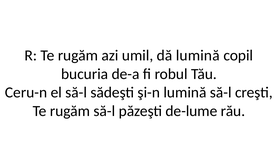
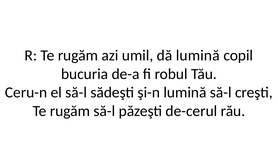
de-lume: de-lume -> de-cerul
